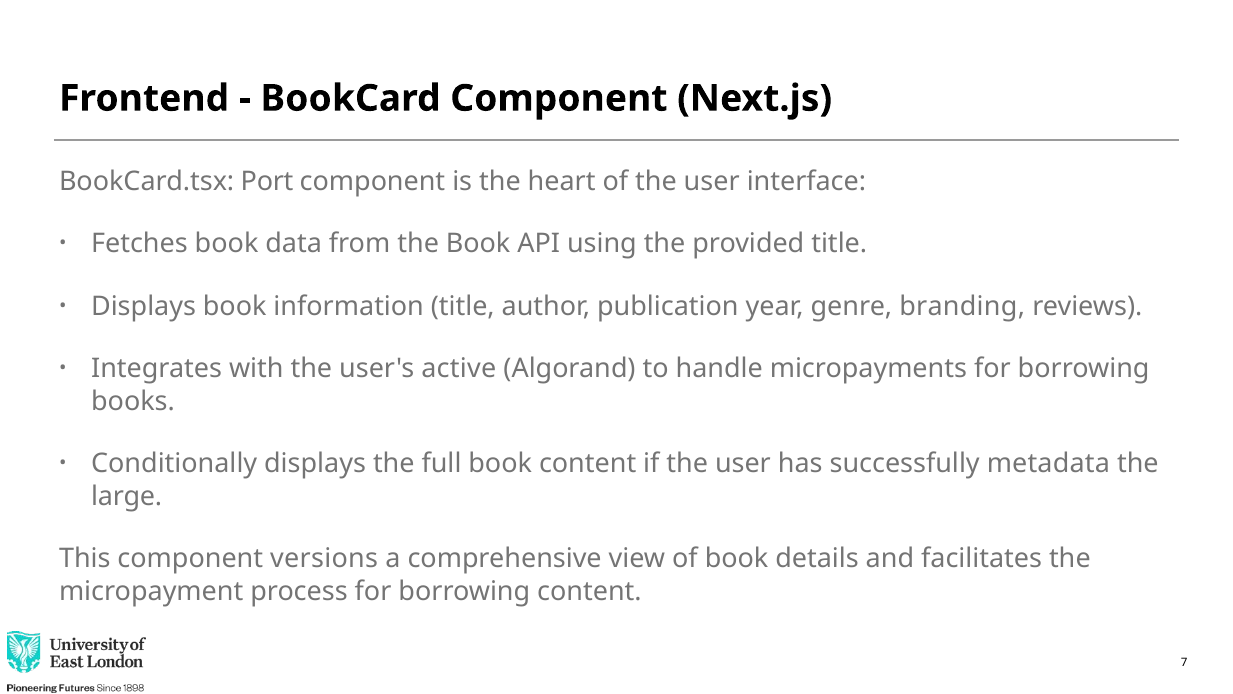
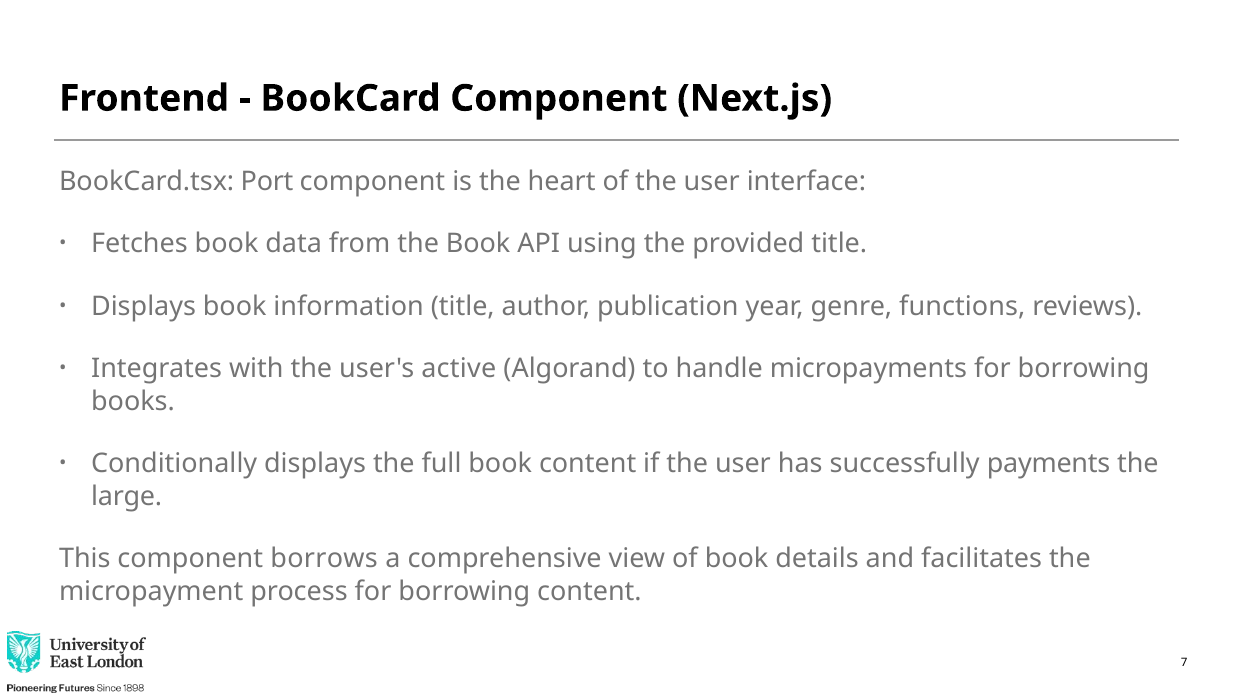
branding: branding -> functions
metadata: metadata -> payments
versions: versions -> borrows
